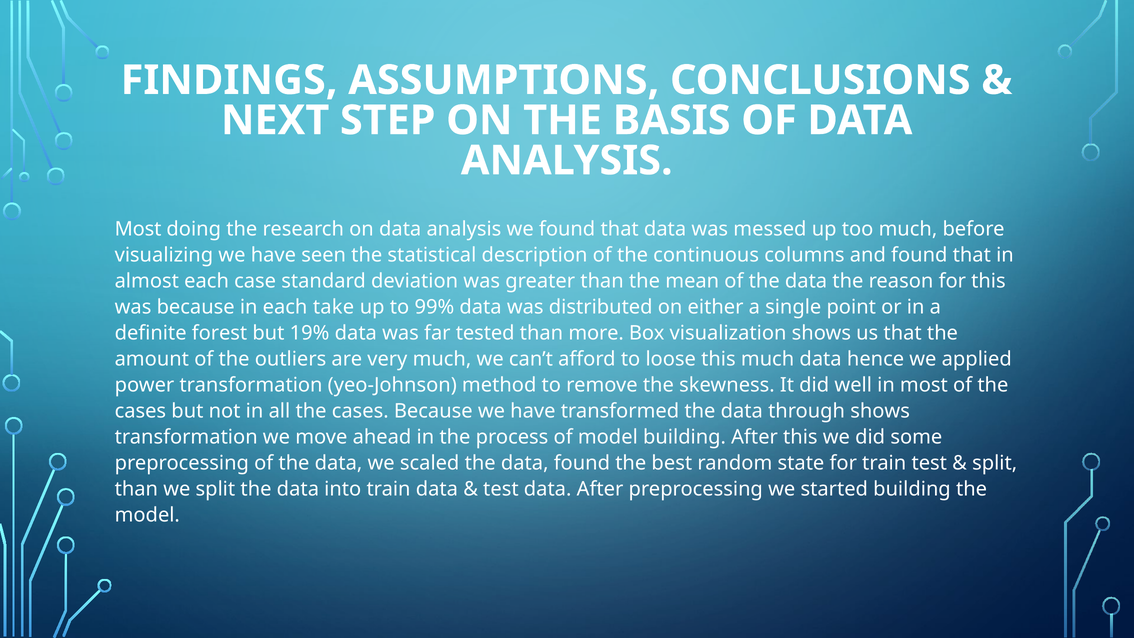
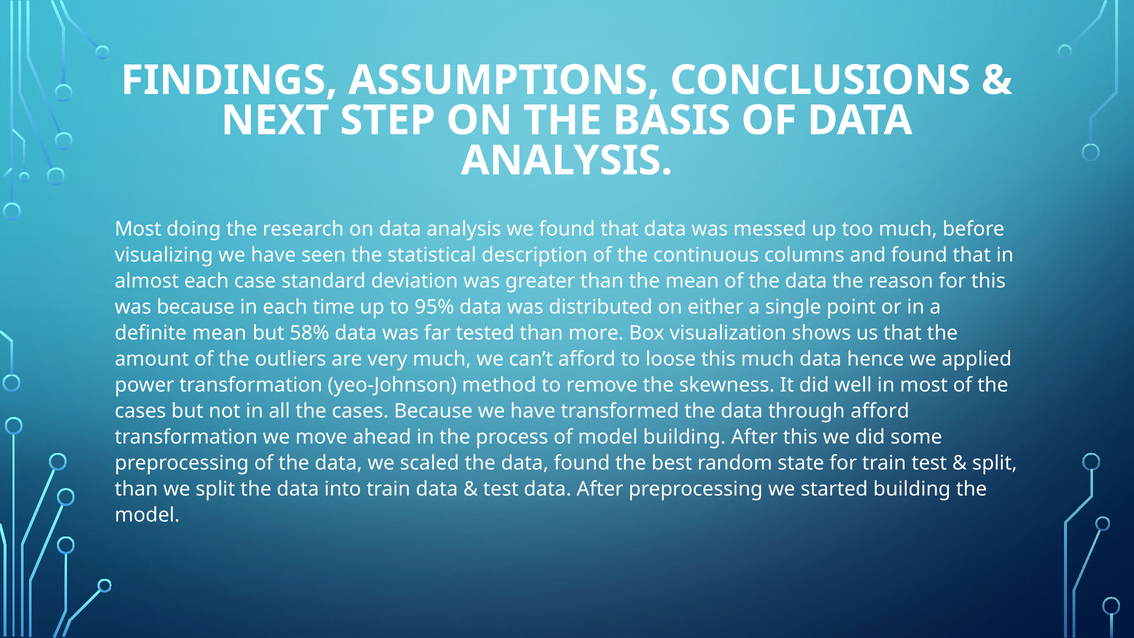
take: take -> time
99%: 99% -> 95%
definite forest: forest -> mean
19%: 19% -> 58%
through shows: shows -> afford
